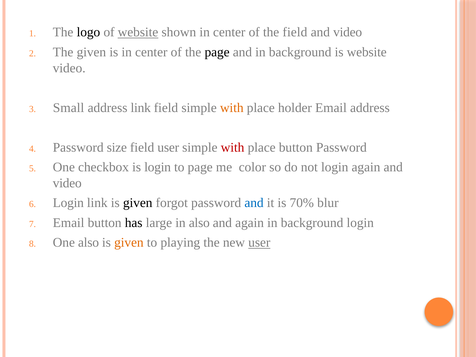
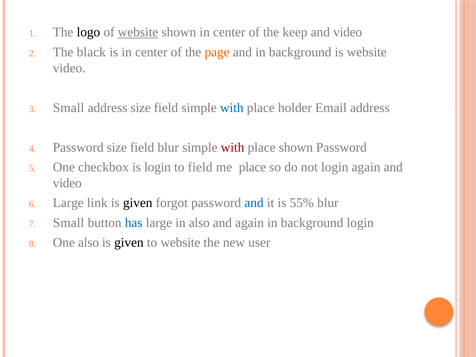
the field: field -> keep
The given: given -> black
page at (217, 52) colour: black -> orange
address link: link -> size
with at (232, 108) colour: orange -> blue
field user: user -> blur
place button: button -> shown
to page: page -> field
me color: color -> place
Login at (68, 203): Login -> Large
70%: 70% -> 55%
Email at (69, 223): Email -> Small
has colour: black -> blue
given at (129, 243) colour: orange -> black
to playing: playing -> website
user at (259, 243) underline: present -> none
